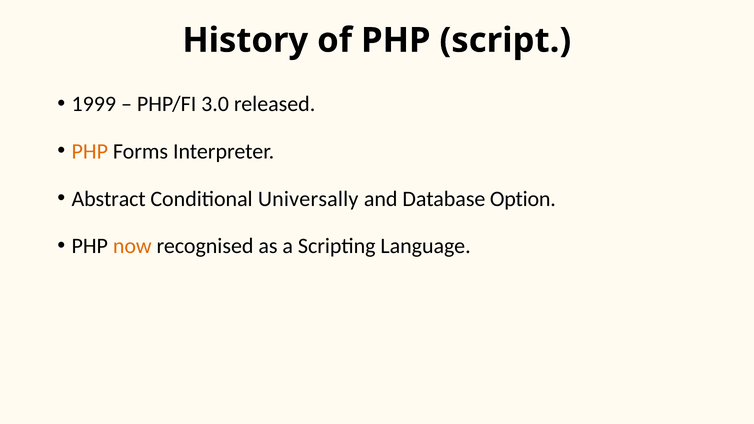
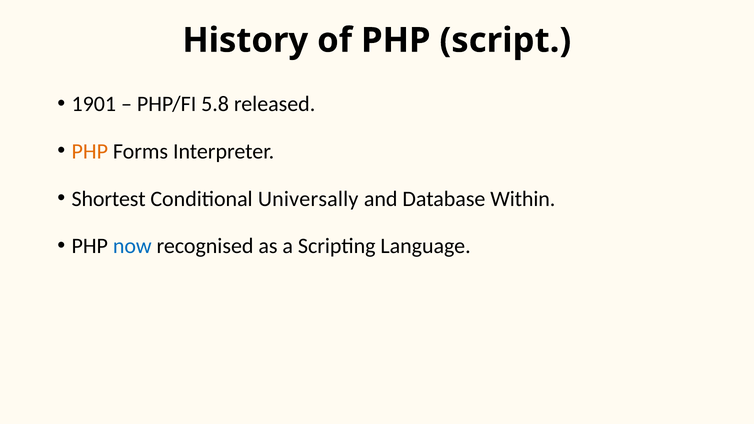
1999: 1999 -> 1901
3.0: 3.0 -> 5.8
Abstract: Abstract -> Shortest
Option: Option -> Within
now colour: orange -> blue
